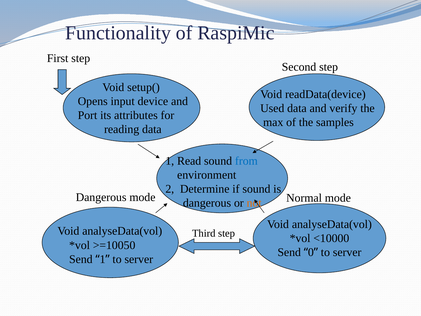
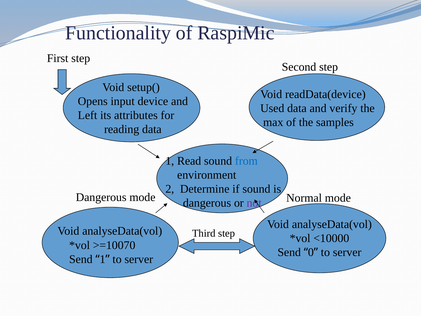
Port: Port -> Left
not colour: orange -> purple
>=10050: >=10050 -> >=10070
